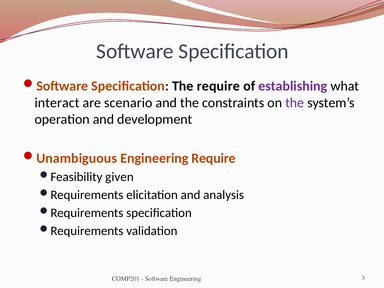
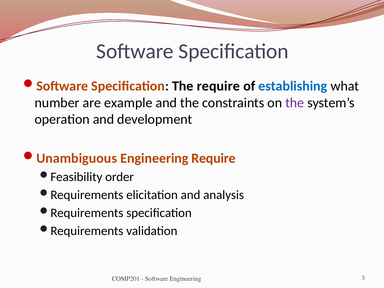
establishing colour: purple -> blue
interact: interact -> number
scenario: scenario -> example
given: given -> order
